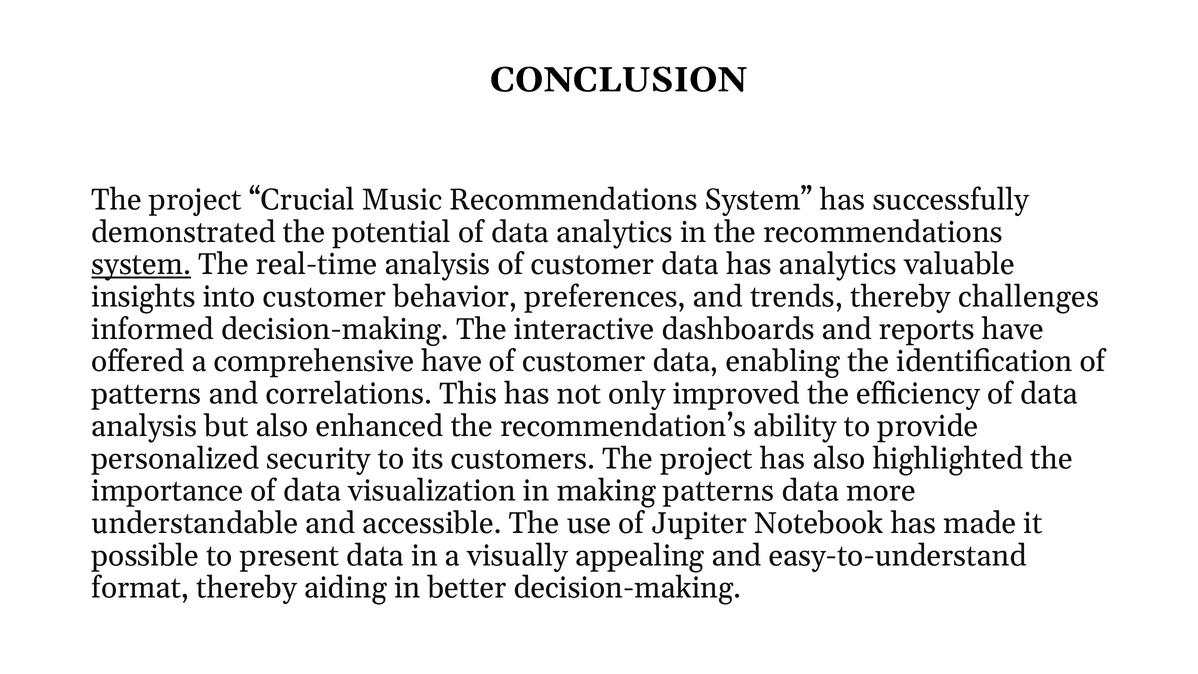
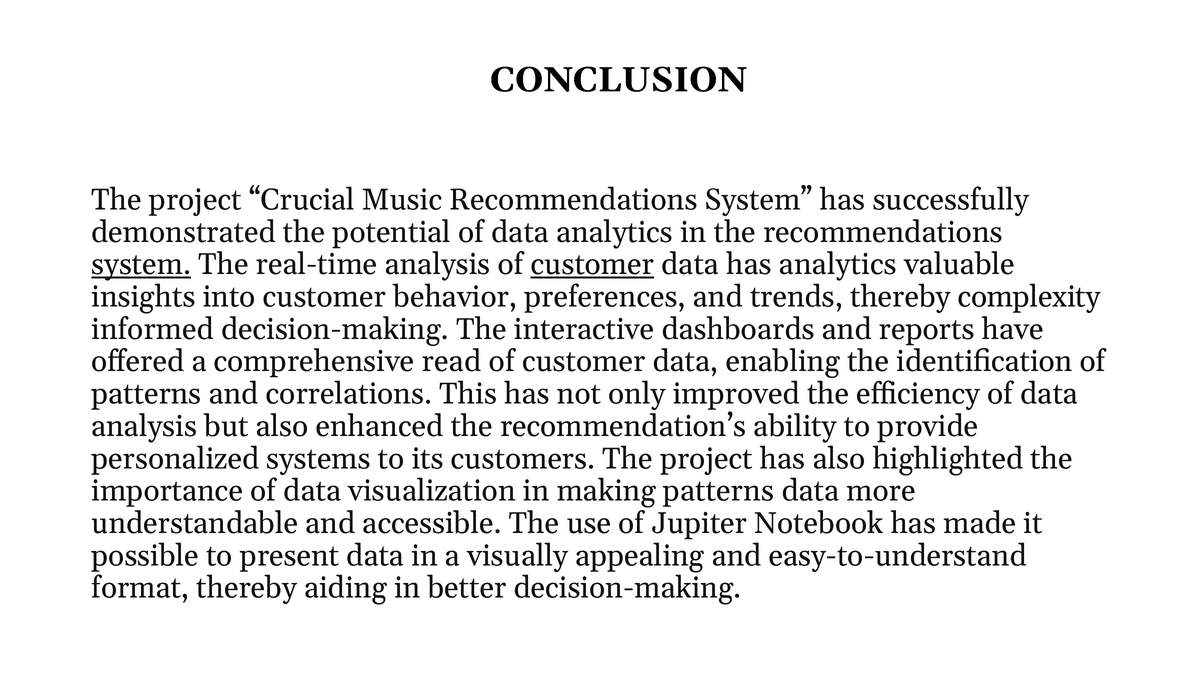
customer at (592, 265) underline: none -> present
challenges: challenges -> complexity
comprehensive have: have -> read
security: security -> systems
